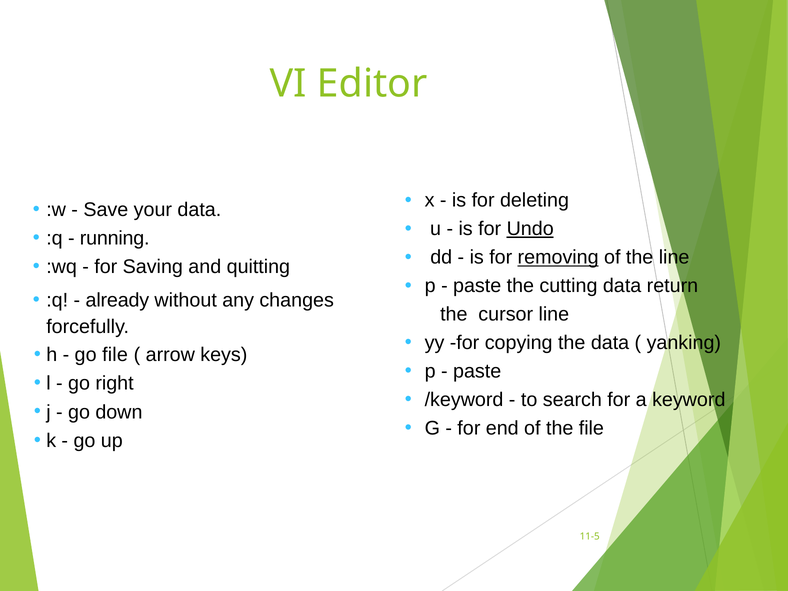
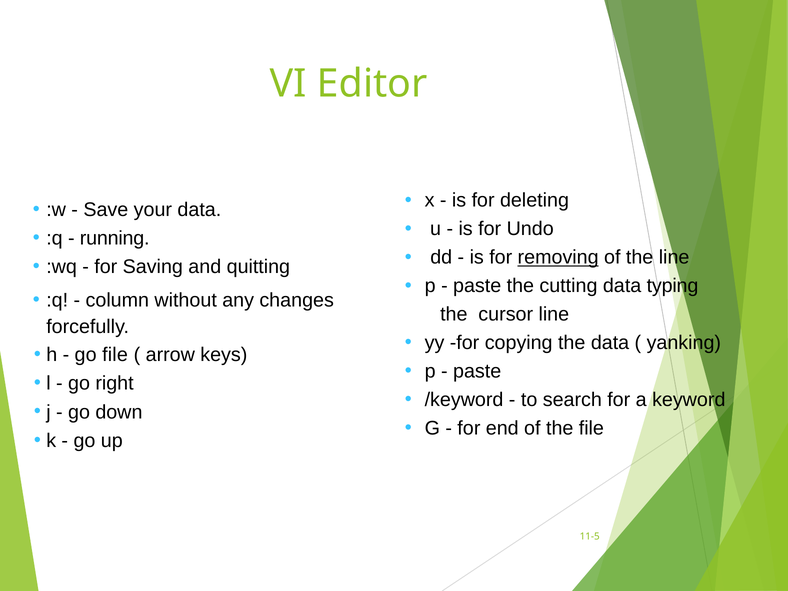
Undo underline: present -> none
return: return -> typing
already: already -> column
